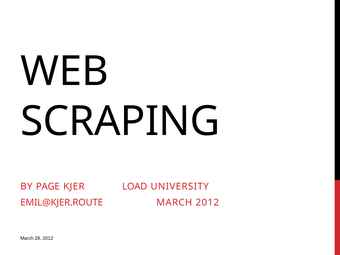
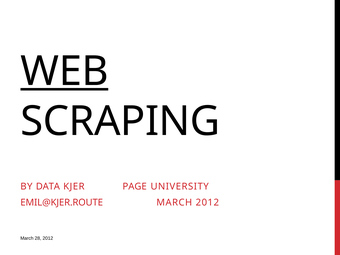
WEB underline: none -> present
PAGE: PAGE -> DATA
LOAD: LOAD -> PAGE
